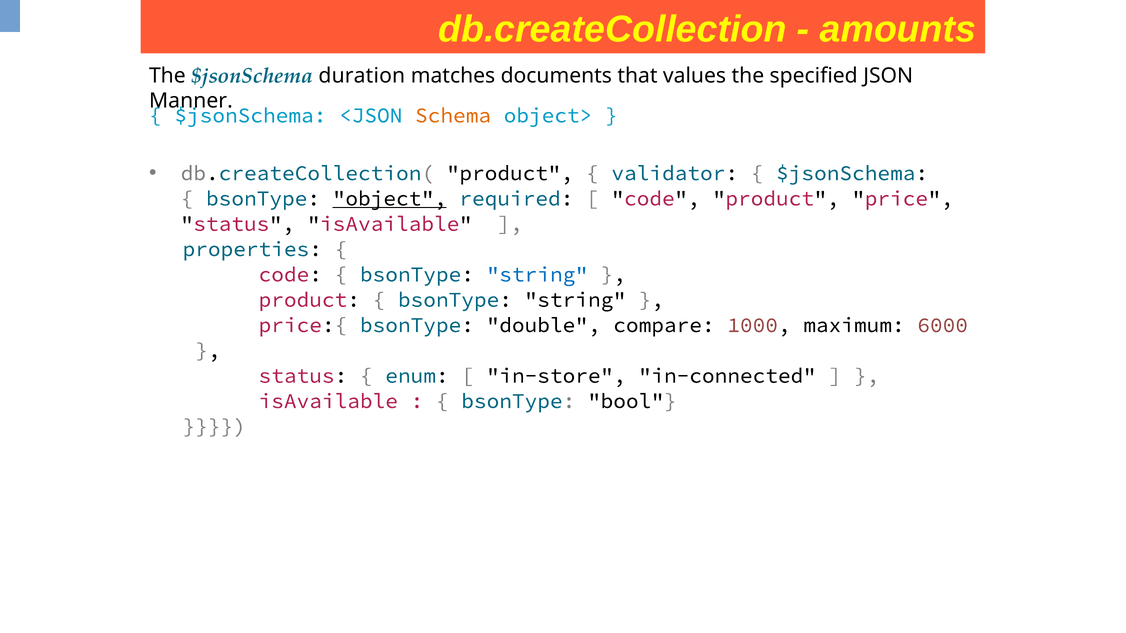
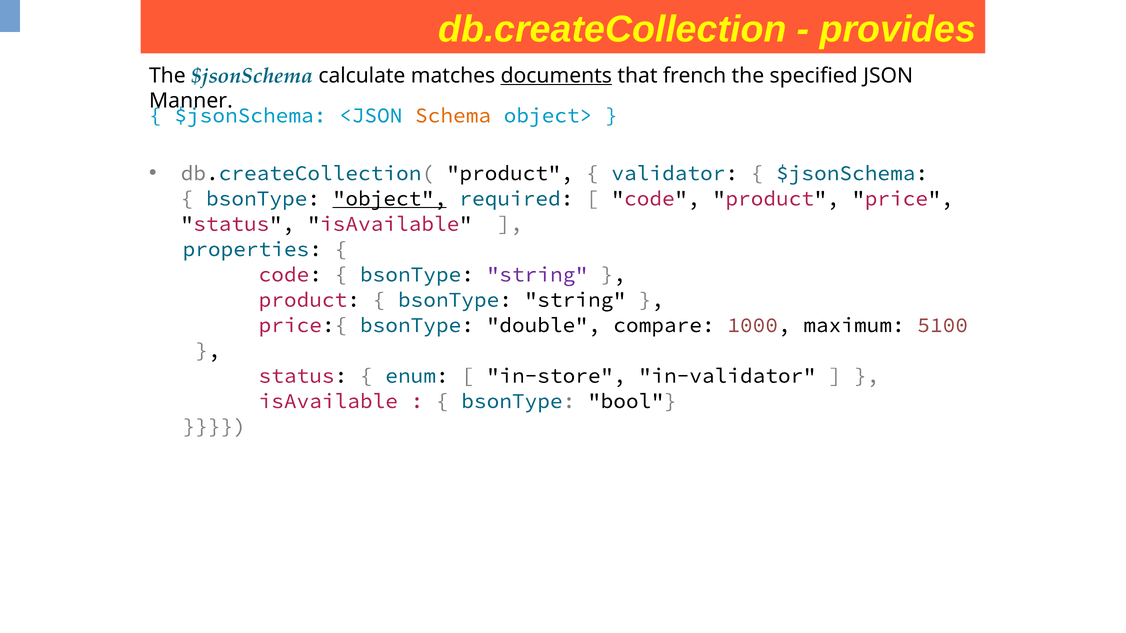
amounts: amounts -> provides
duration: duration -> calculate
documents underline: none -> present
values: values -> french
string at (537, 275) colour: blue -> purple
6000: 6000 -> 5100
in-connected: in-connected -> in-validator
